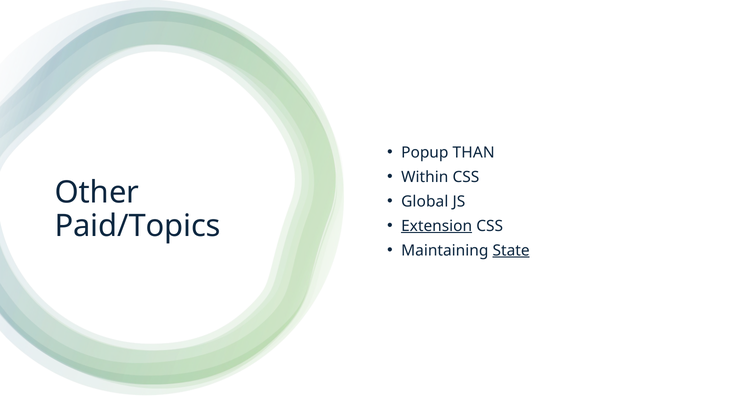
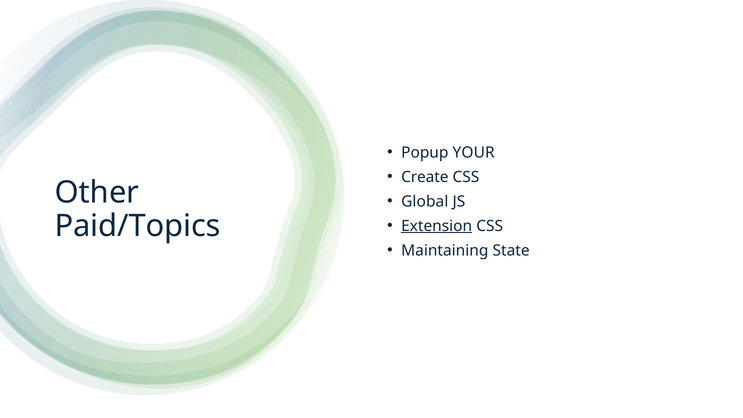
THAN: THAN -> YOUR
Within: Within -> Create
State underline: present -> none
